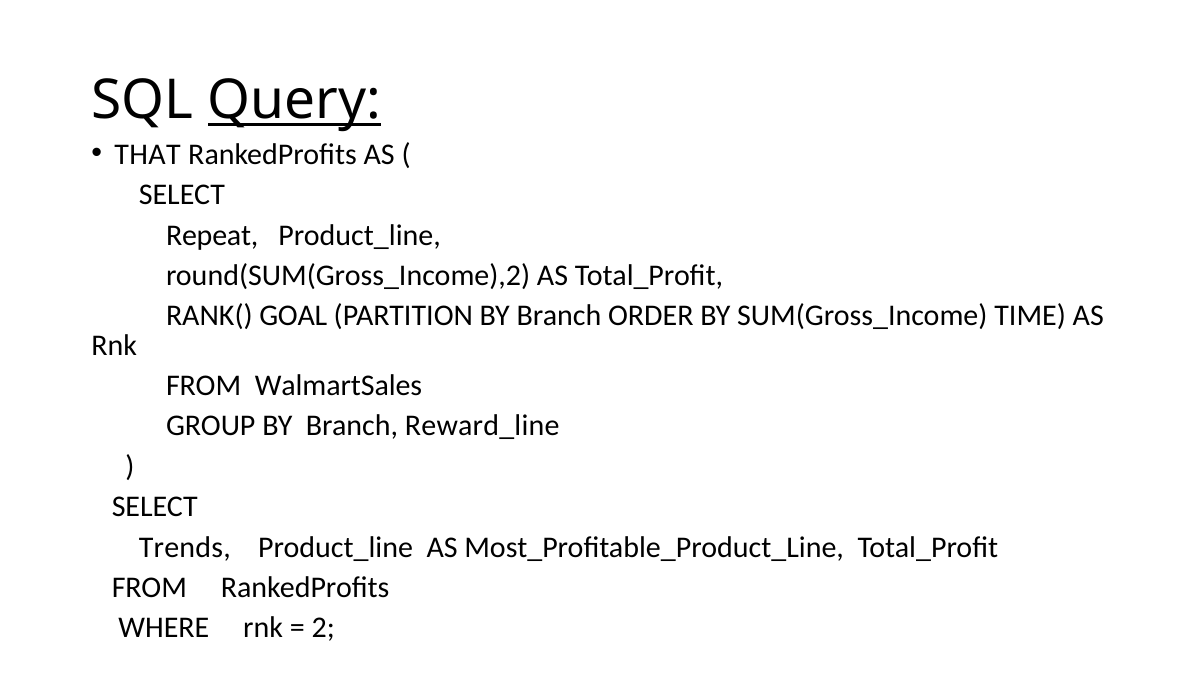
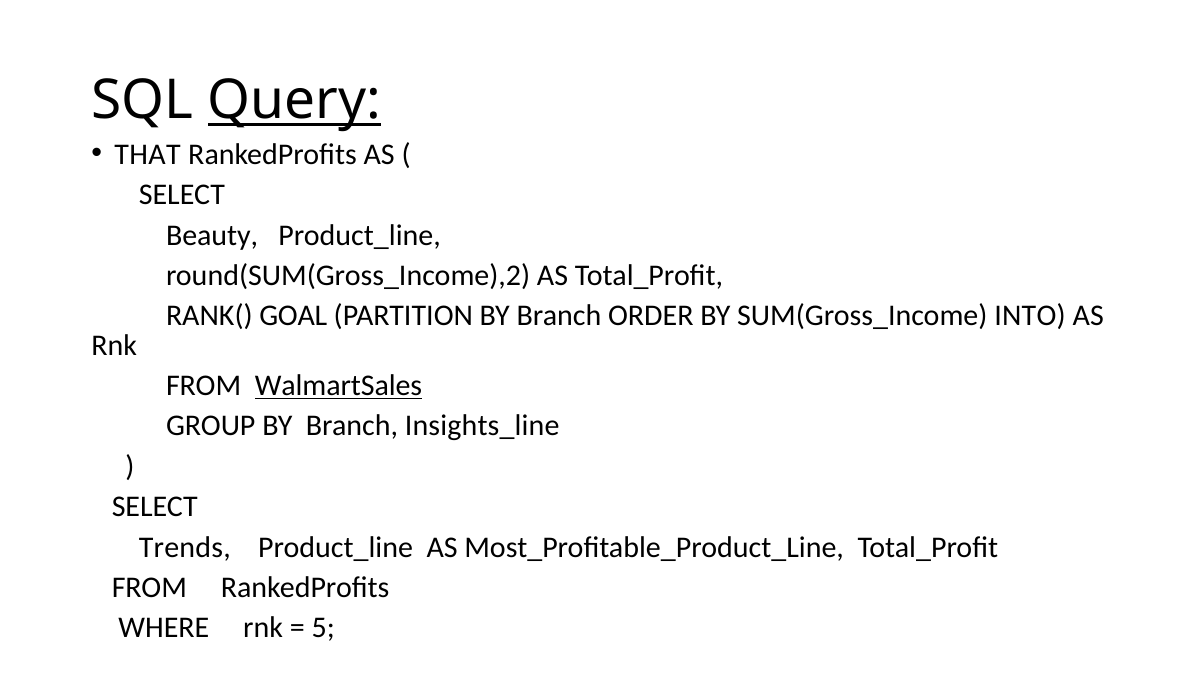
Repeat: Repeat -> Beauty
TIME: TIME -> INTO
WalmartSales underline: none -> present
Reward_line: Reward_line -> Insights_line
2: 2 -> 5
